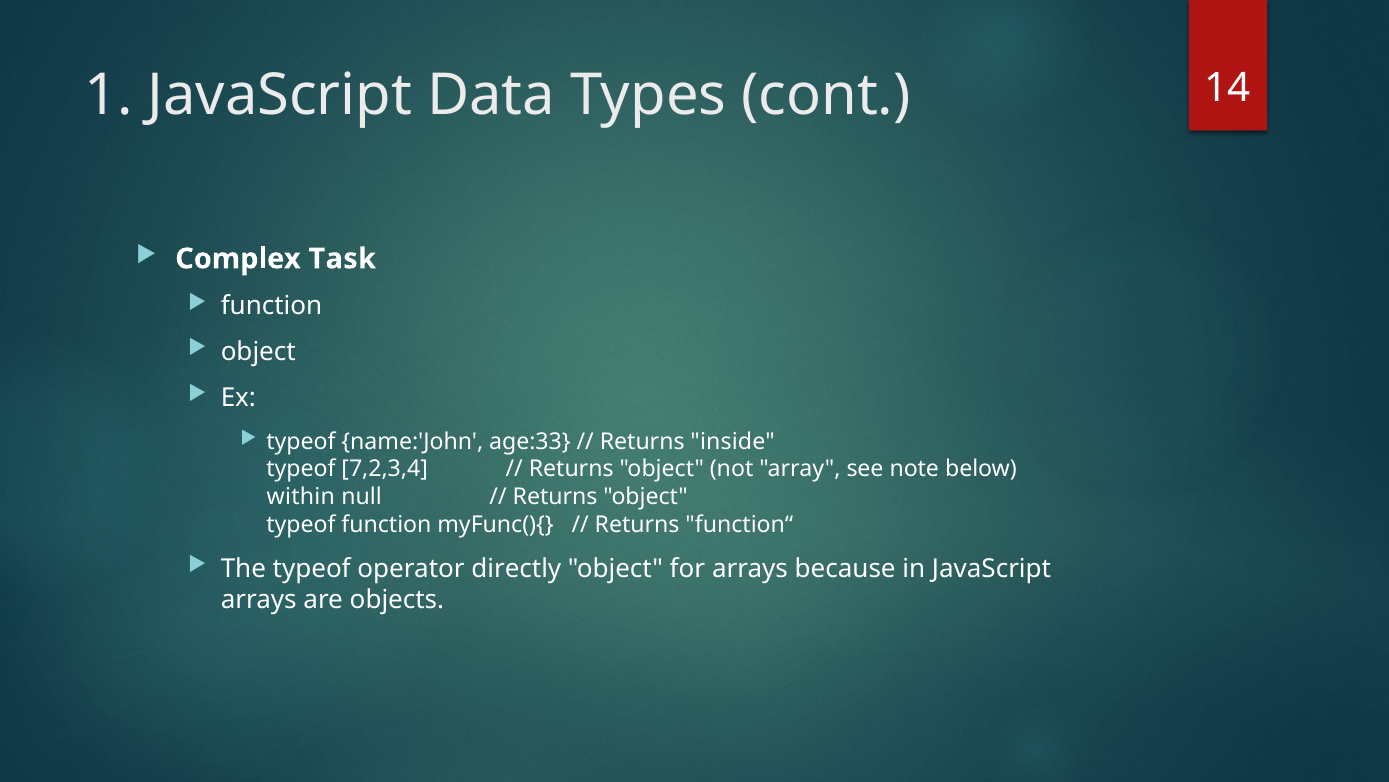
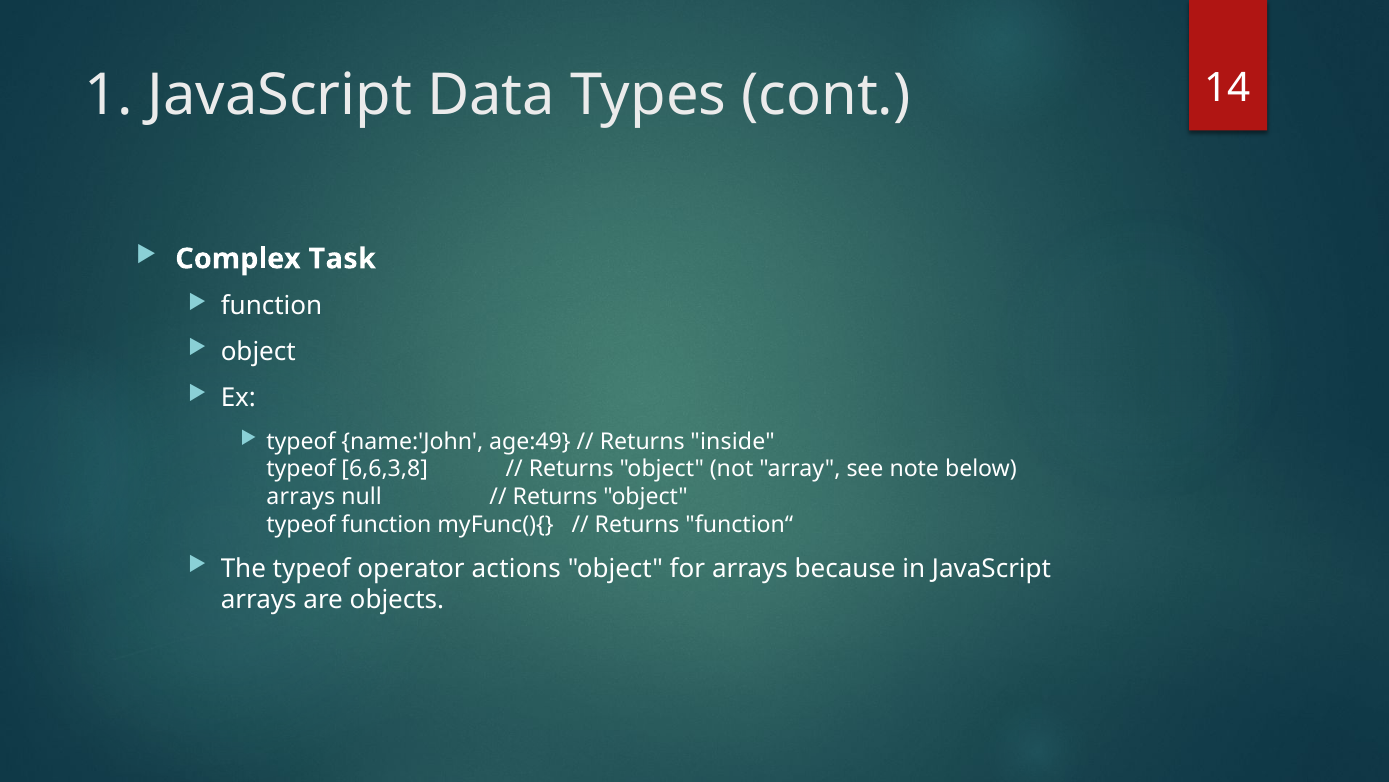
age:33: age:33 -> age:49
7,2,3,4: 7,2,3,4 -> 6,6,3,8
within at (301, 496): within -> arrays
directly: directly -> actions
